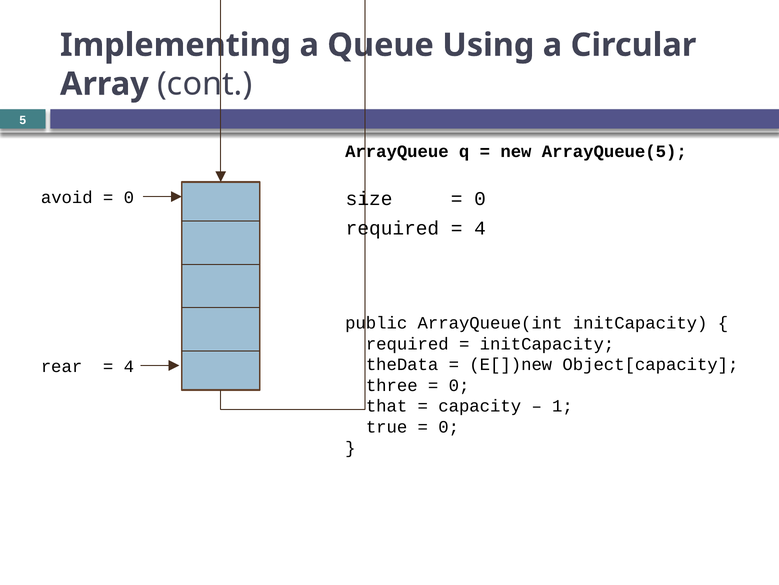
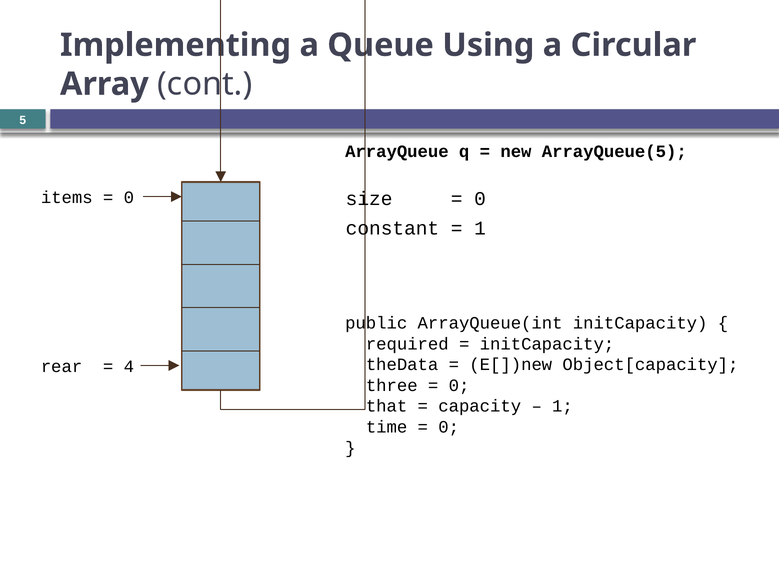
avoid: avoid -> items
required at (392, 228): required -> constant
4 at (480, 228): 4 -> 1
true: true -> time
